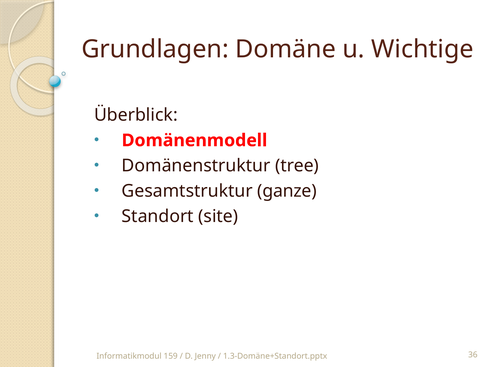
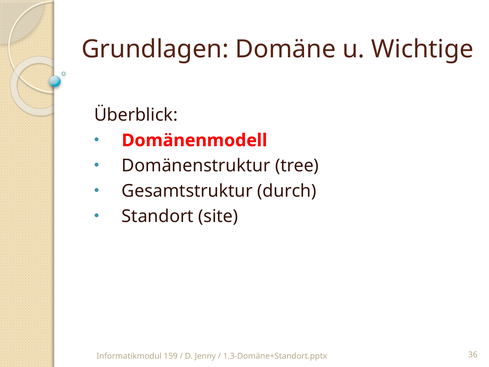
ganze: ganze -> durch
